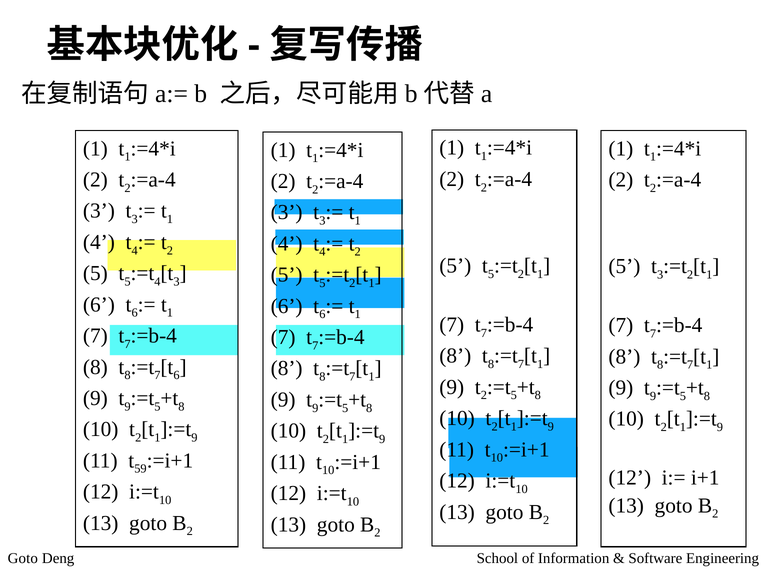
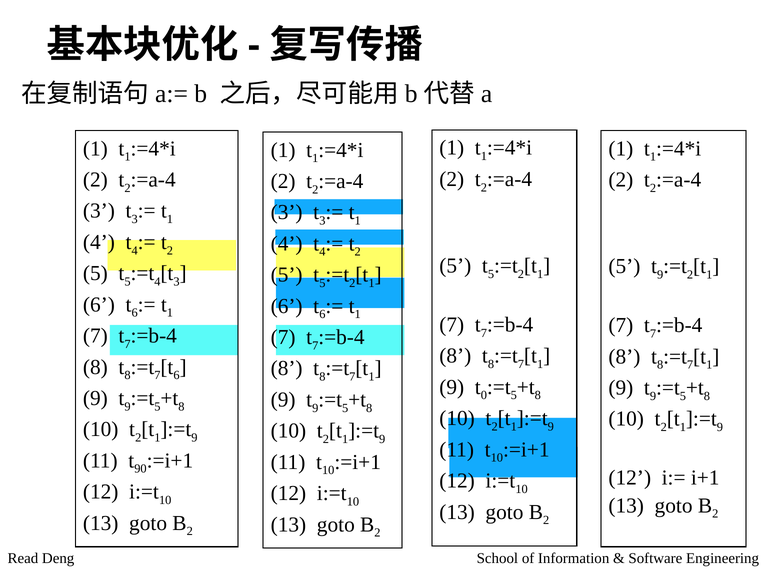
3 at (660, 275): 3 -> 9
2 at (484, 396): 2 -> 0
59: 59 -> 90
Goto at (23, 558): Goto -> Read
